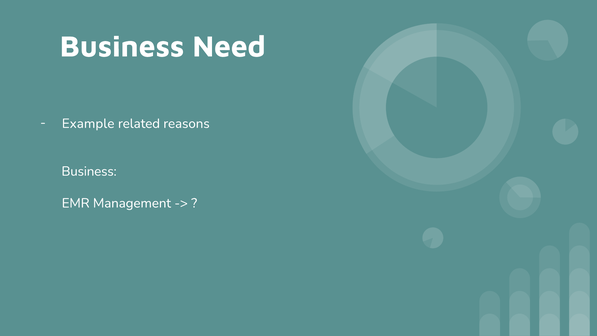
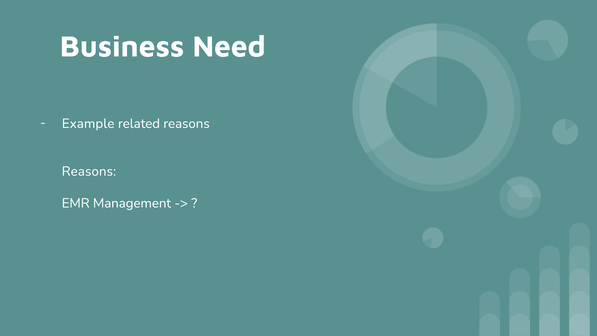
Business at (89, 171): Business -> Reasons
